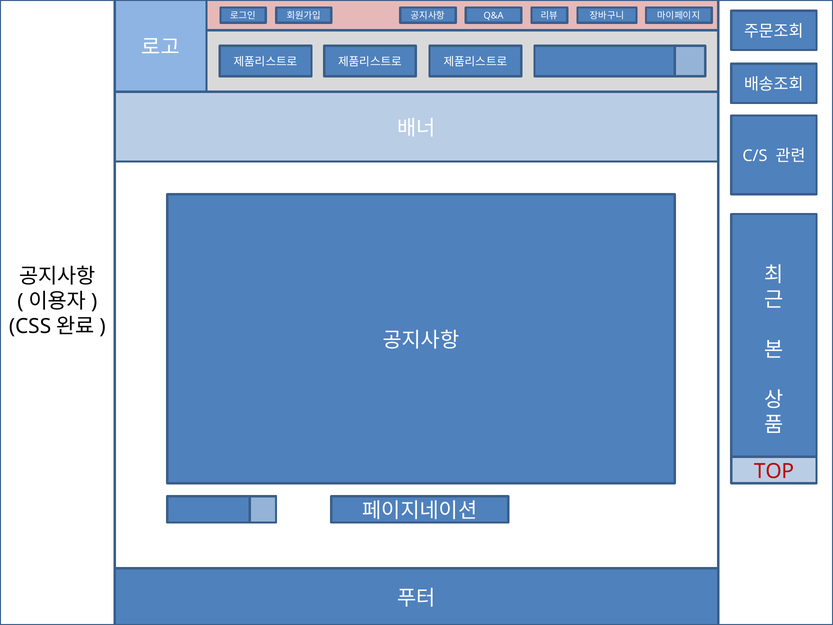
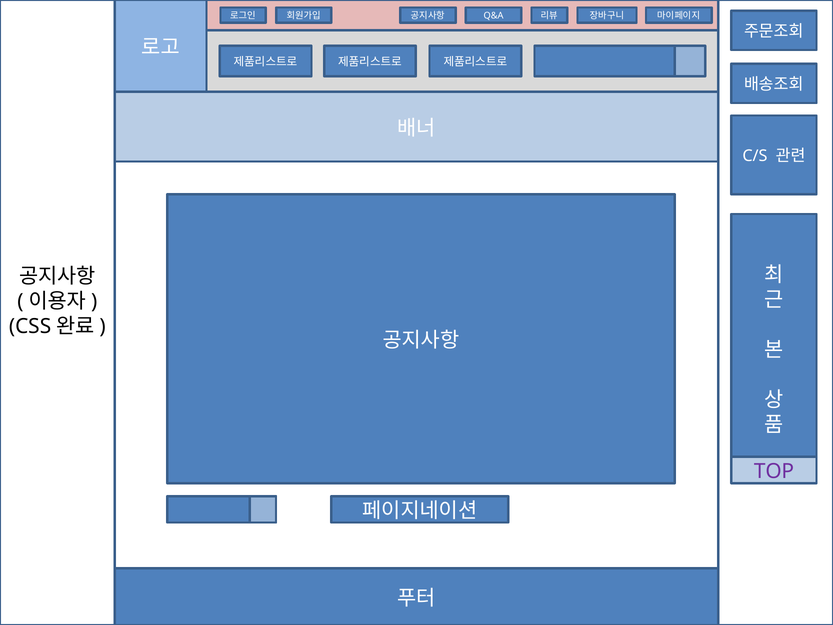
TOP colour: red -> purple
